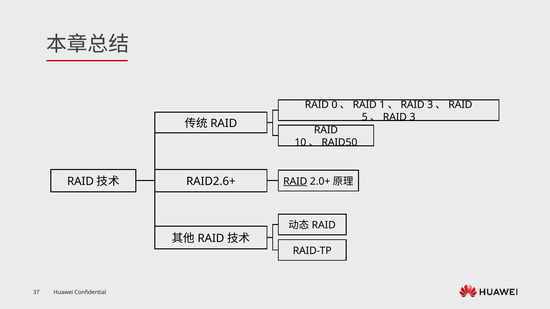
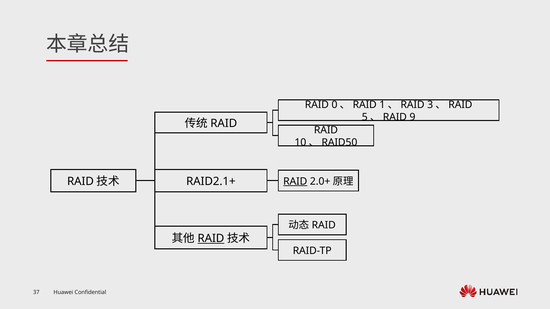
3: 3 -> 9
RAID2.6+: RAID2.6+ -> RAID2.1+
RAID at (211, 239) underline: none -> present
